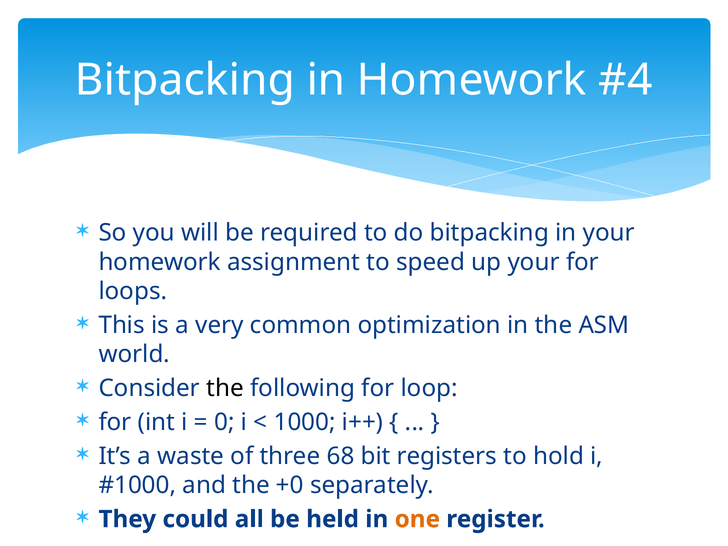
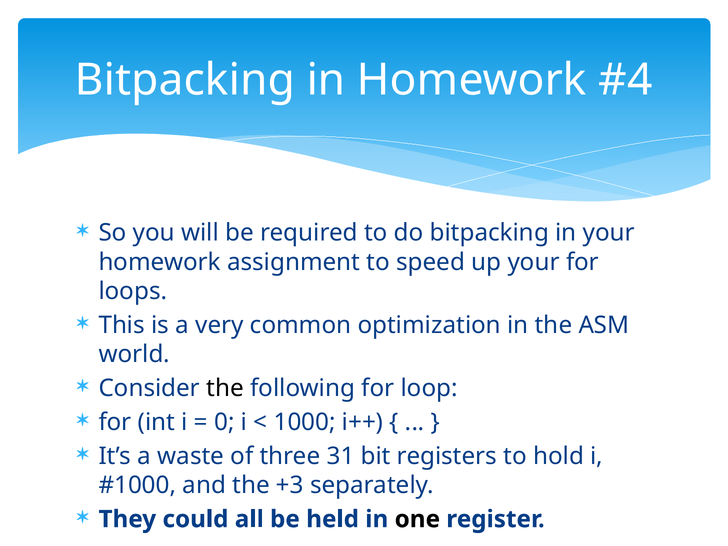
68: 68 -> 31
+0: +0 -> +3
one colour: orange -> black
